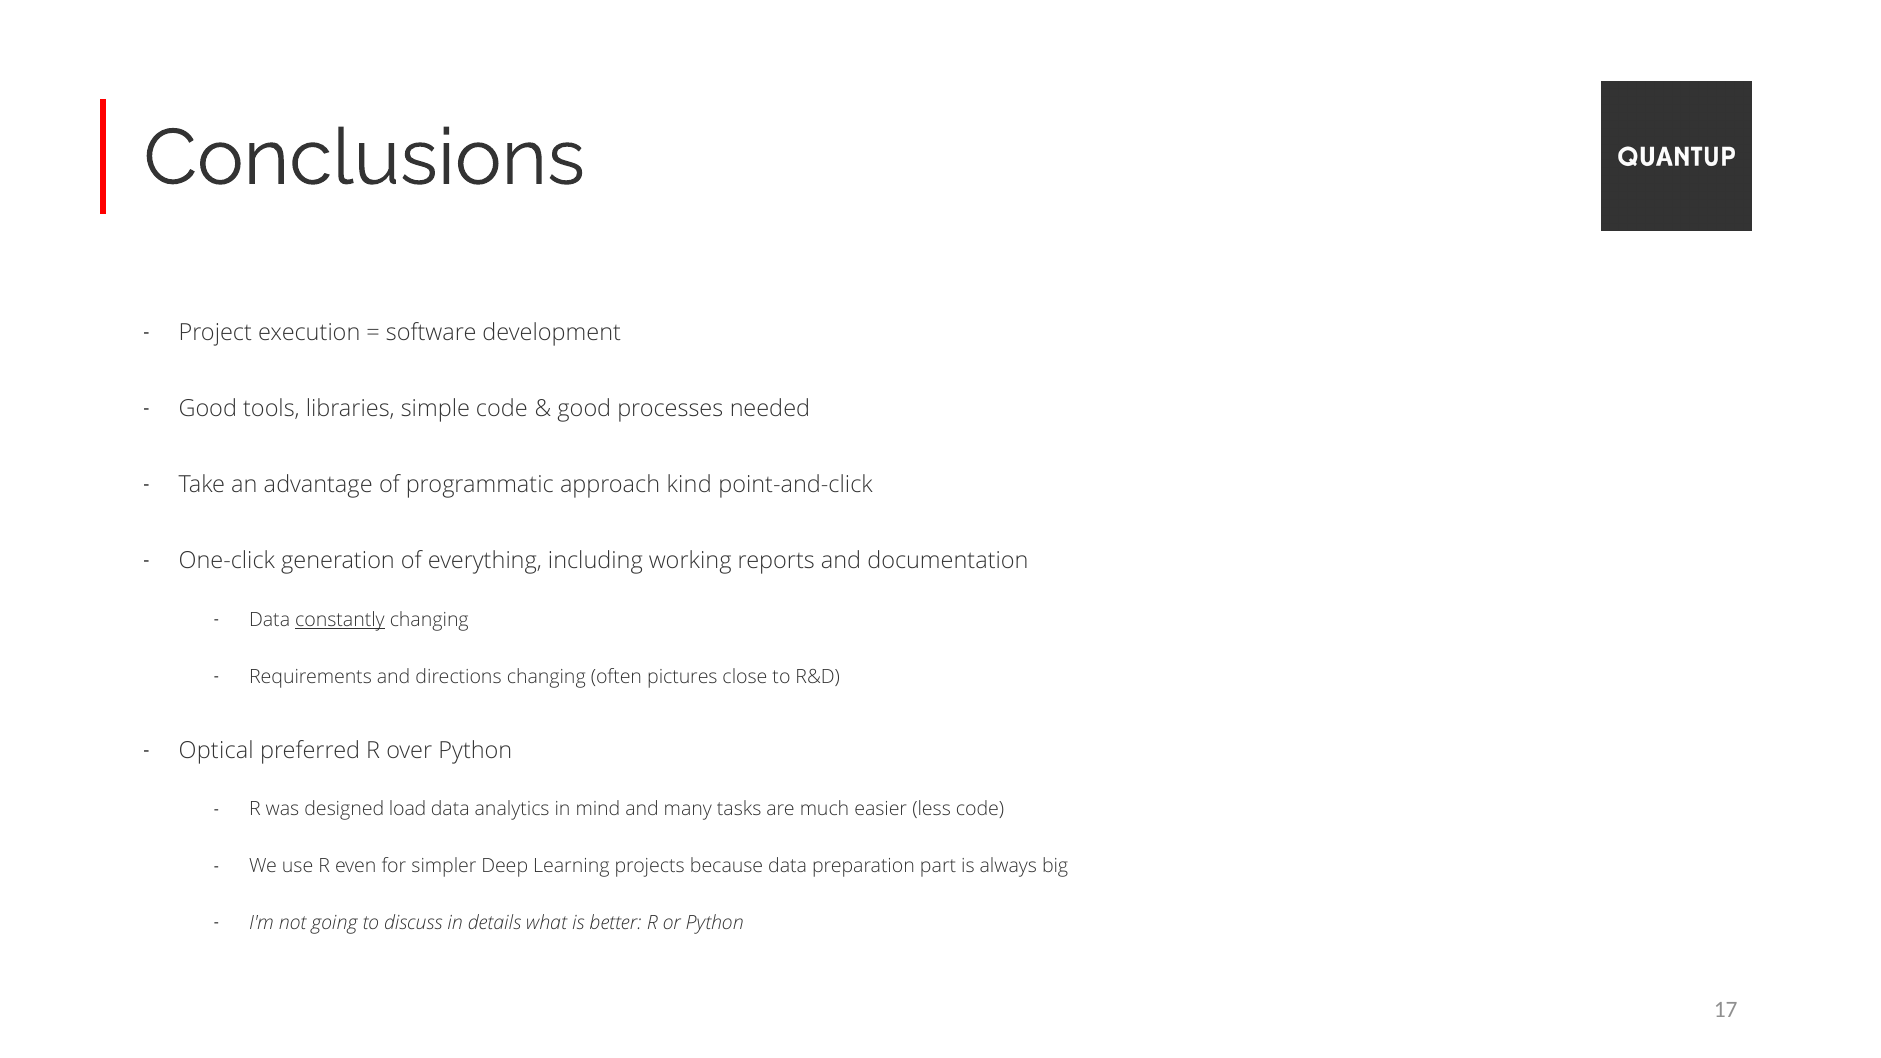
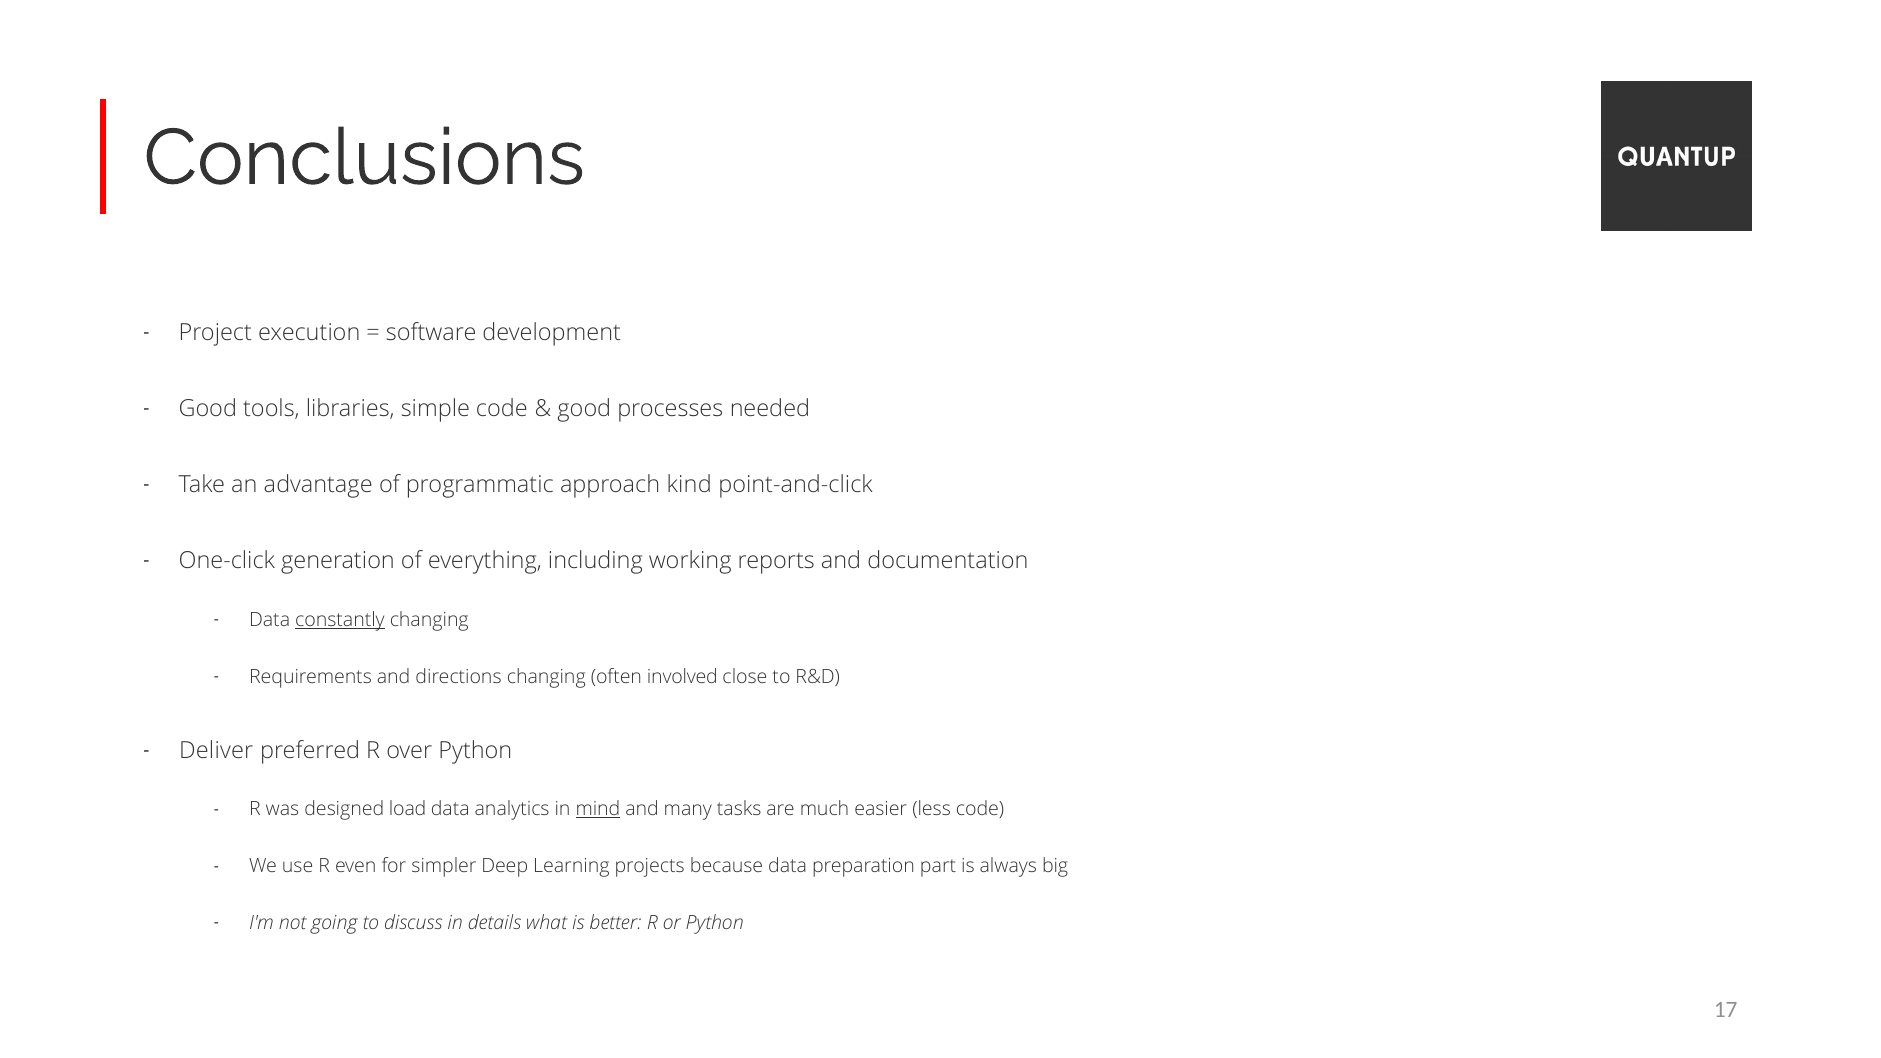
pictures: pictures -> involved
Optical: Optical -> Deliver
mind underline: none -> present
